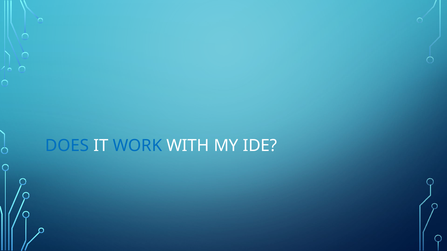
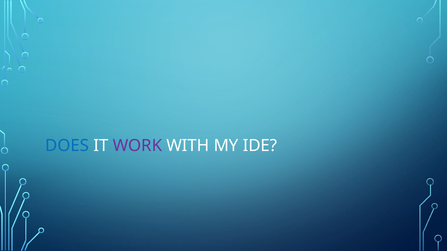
WORK colour: blue -> purple
